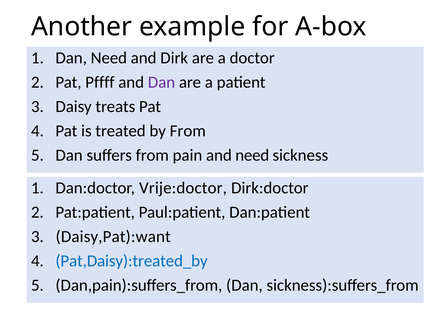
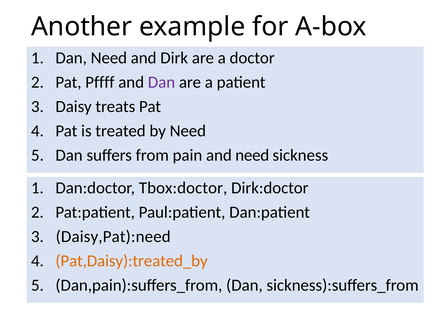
by From: From -> Need
Vrije:doctor: Vrije:doctor -> Tbox:doctor
Daisy,Pat):want: Daisy,Pat):want -> Daisy,Pat):need
Pat,Daisy):treated_by colour: blue -> orange
